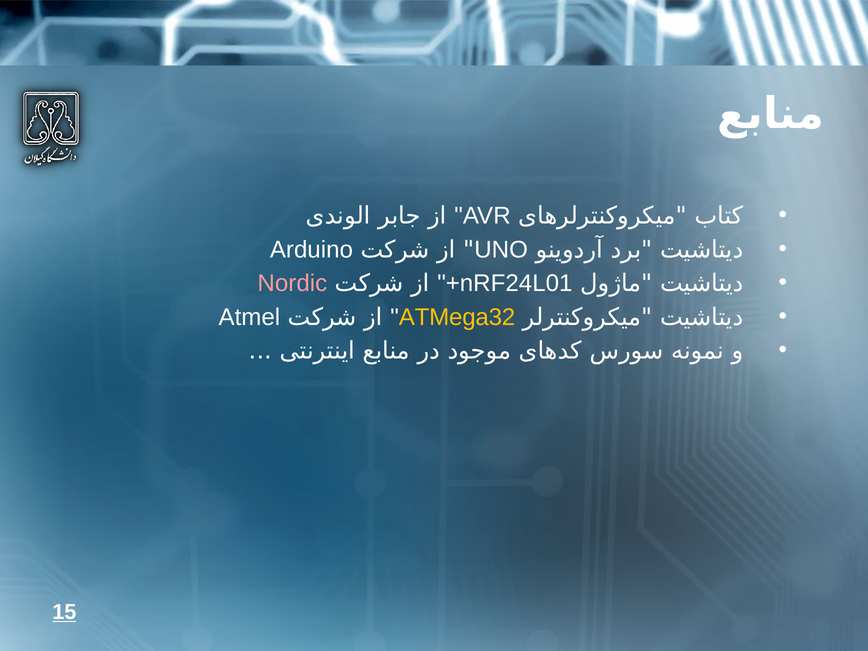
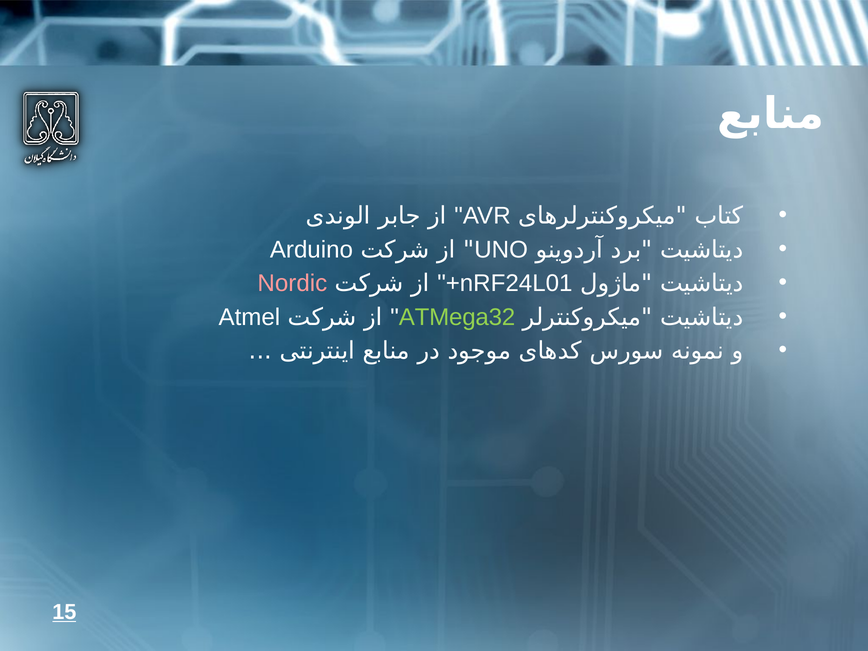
ATMega32 colour: yellow -> light green
